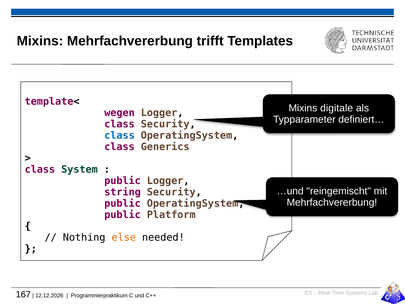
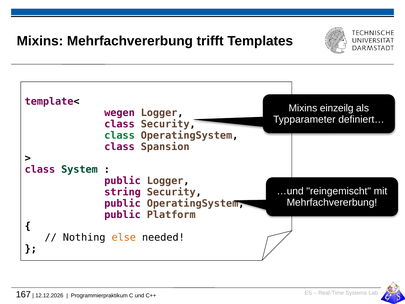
digitale: digitale -> einzeilg
class at (120, 135) colour: blue -> green
Generics: Generics -> Spansion
